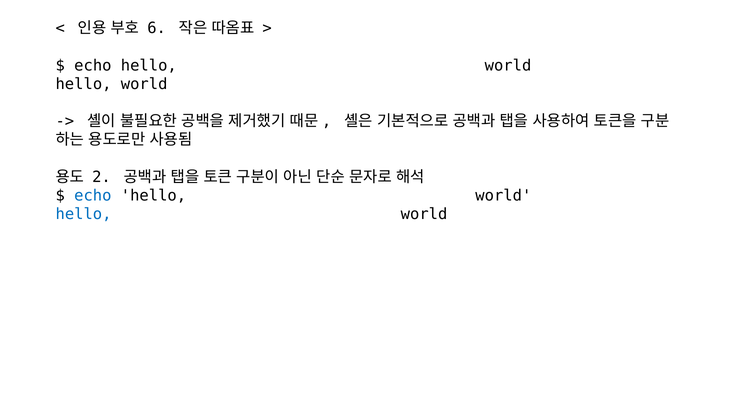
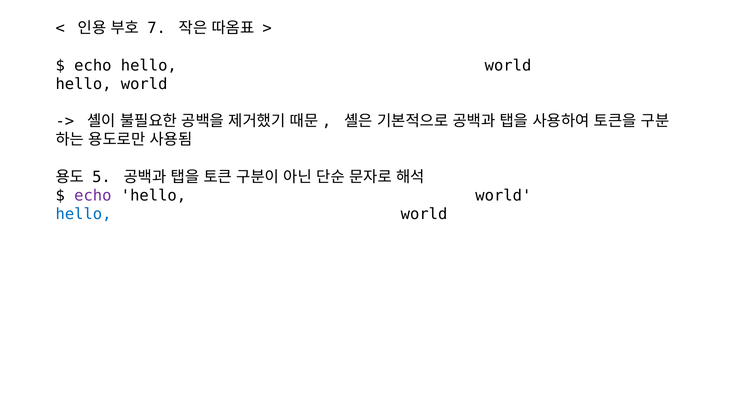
6: 6 -> 7
2: 2 -> 5
echo at (93, 195) colour: blue -> purple
